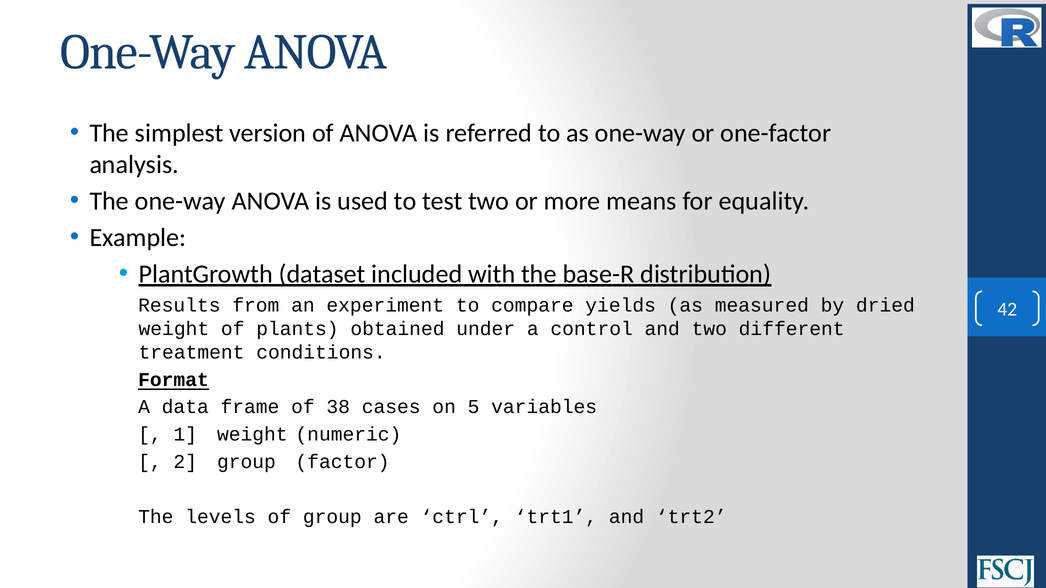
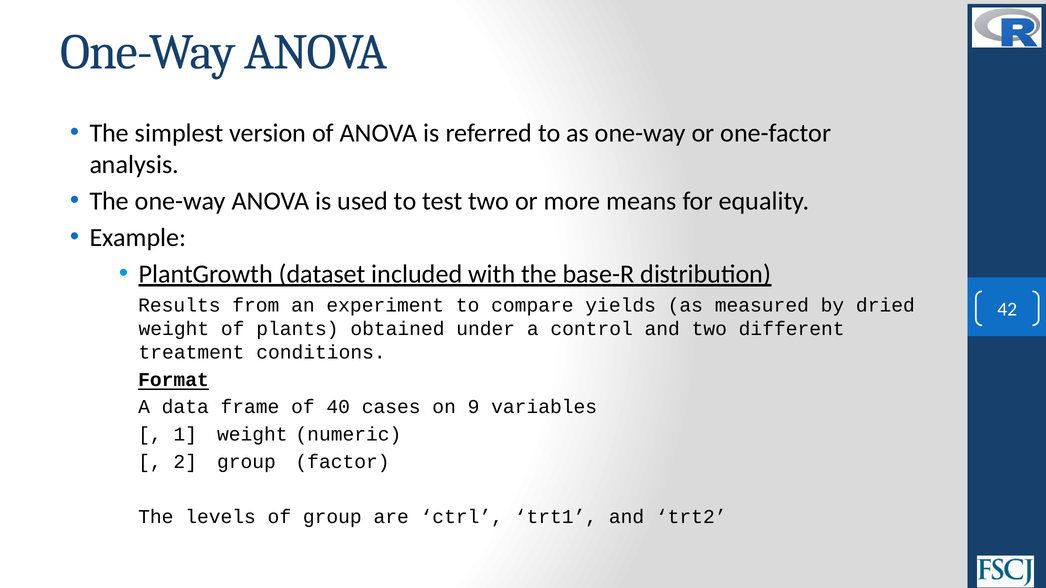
38: 38 -> 40
5: 5 -> 9
